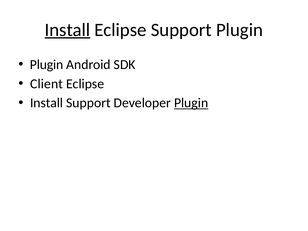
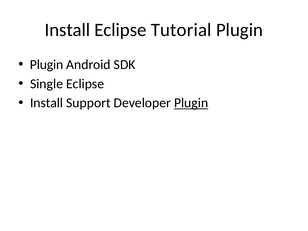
Install at (67, 30) underline: present -> none
Eclipse Support: Support -> Tutorial
Client: Client -> Single
